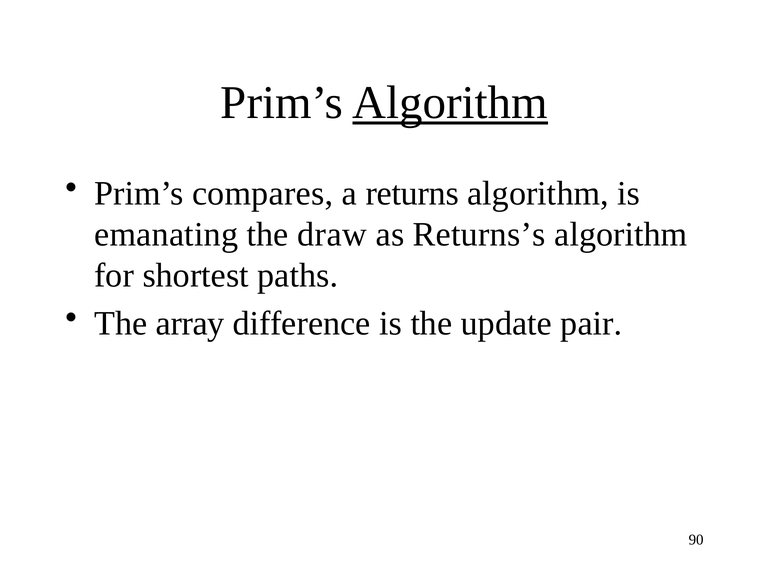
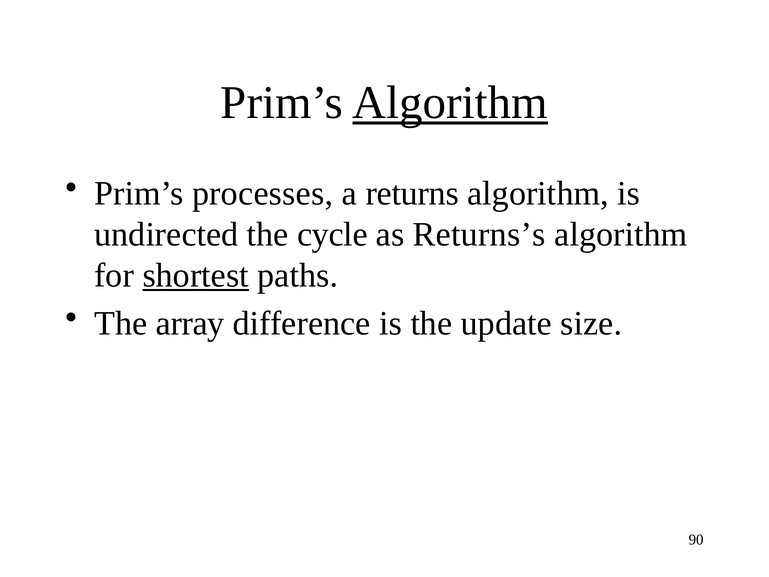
compares: compares -> processes
emanating: emanating -> undirected
draw: draw -> cycle
shortest underline: none -> present
pair: pair -> size
